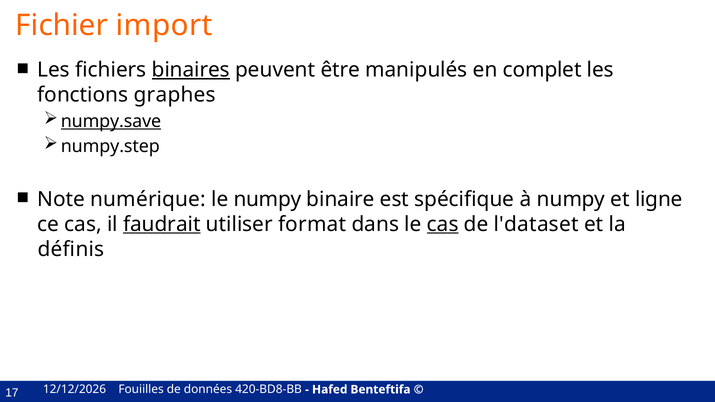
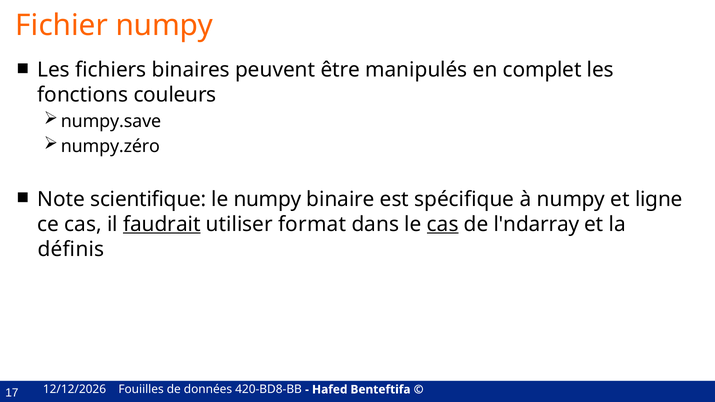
Fichier import: import -> numpy
binaires underline: present -> none
graphes: graphes -> couleurs
numpy.save underline: present -> none
numpy.step: numpy.step -> numpy.zéro
numérique: numérique -> scientifique
l'dataset: l'dataset -> l'ndarray
